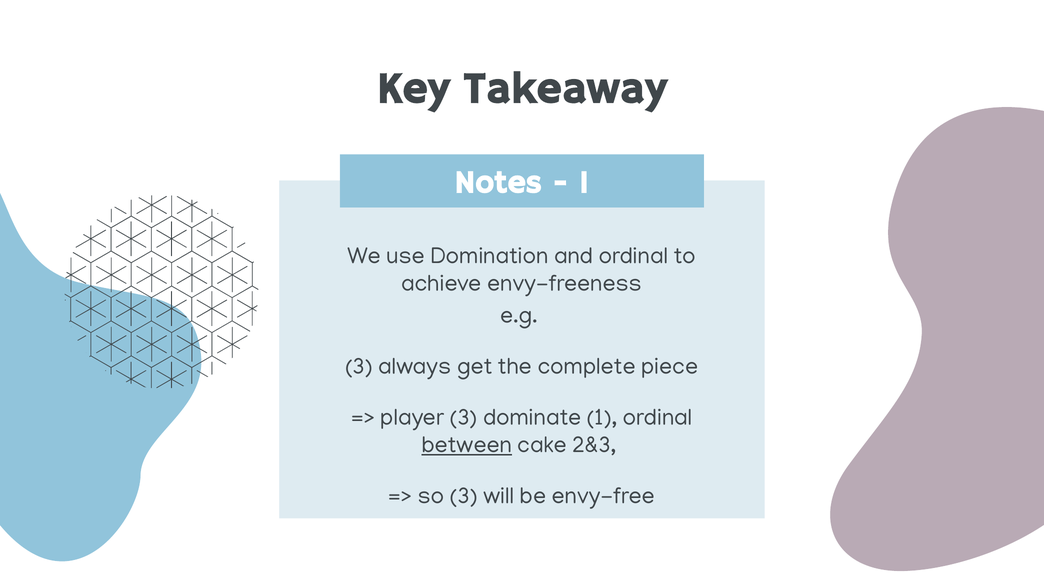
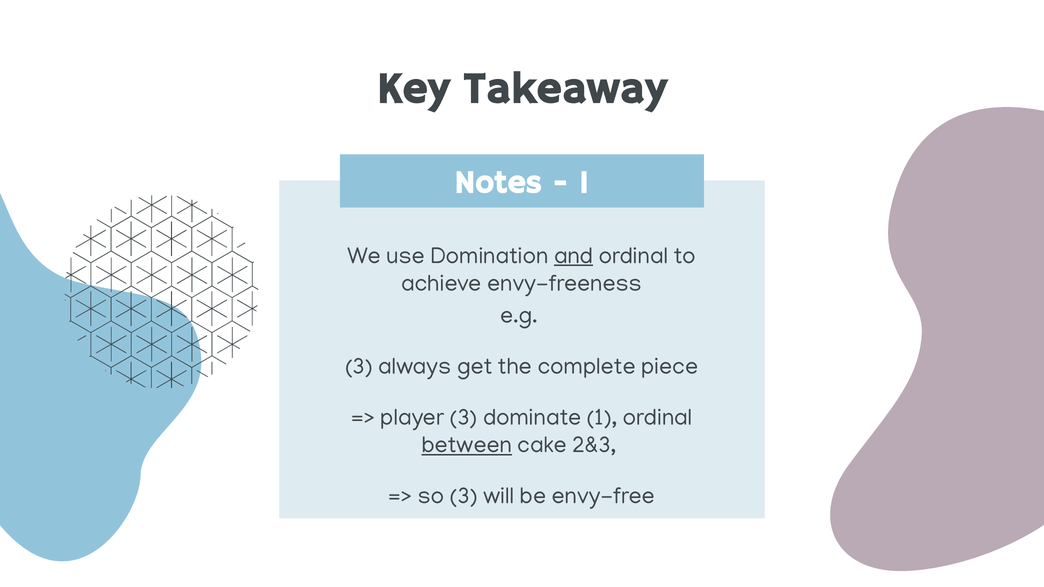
and underline: none -> present
